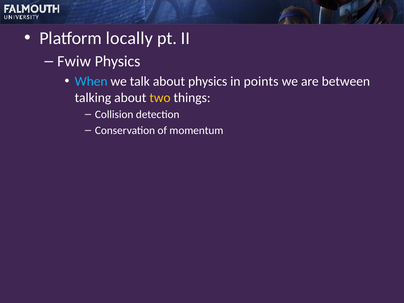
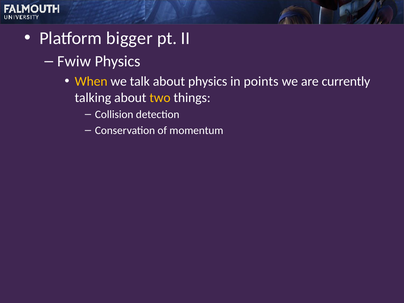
locally: locally -> bigger
When colour: light blue -> yellow
between: between -> currently
